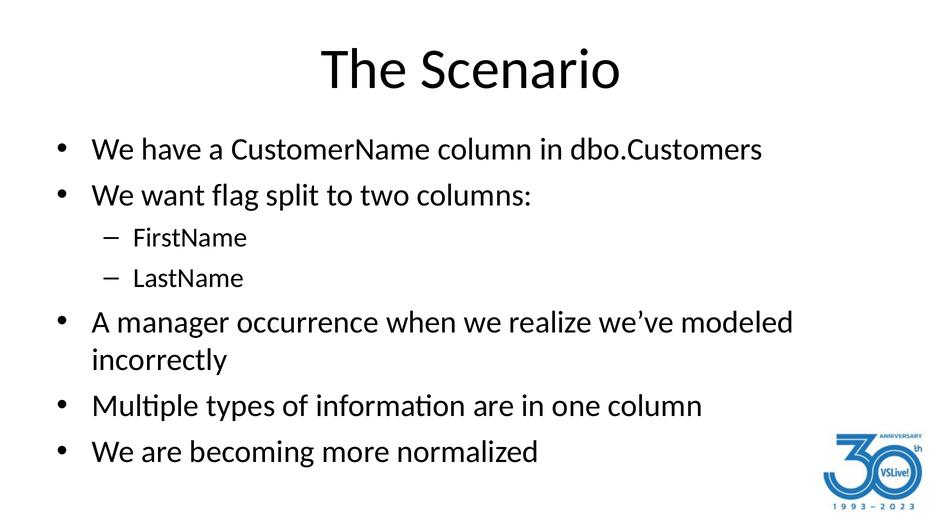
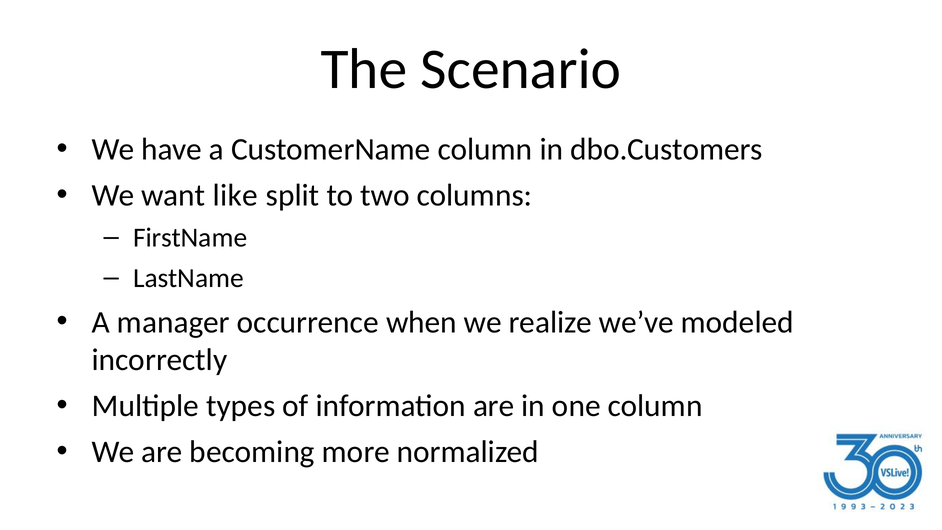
flag: flag -> like
